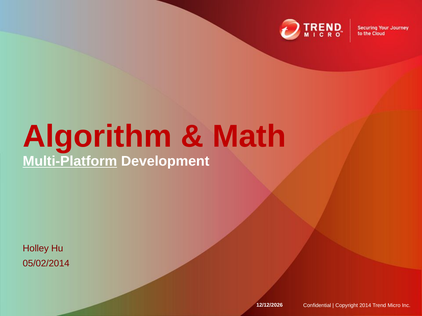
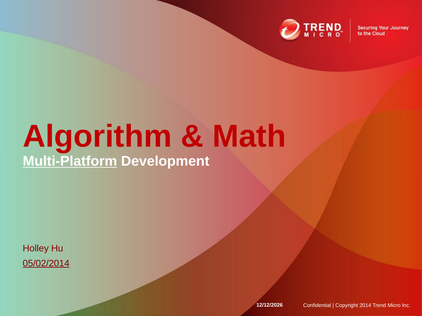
05/02/2014 underline: none -> present
